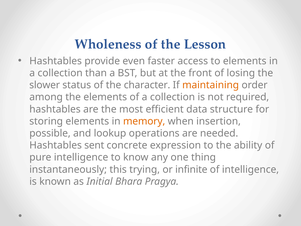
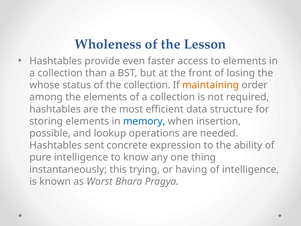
slower: slower -> whose
the character: character -> collection
memory colour: orange -> blue
infinite: infinite -> having
Initial: Initial -> Worst
